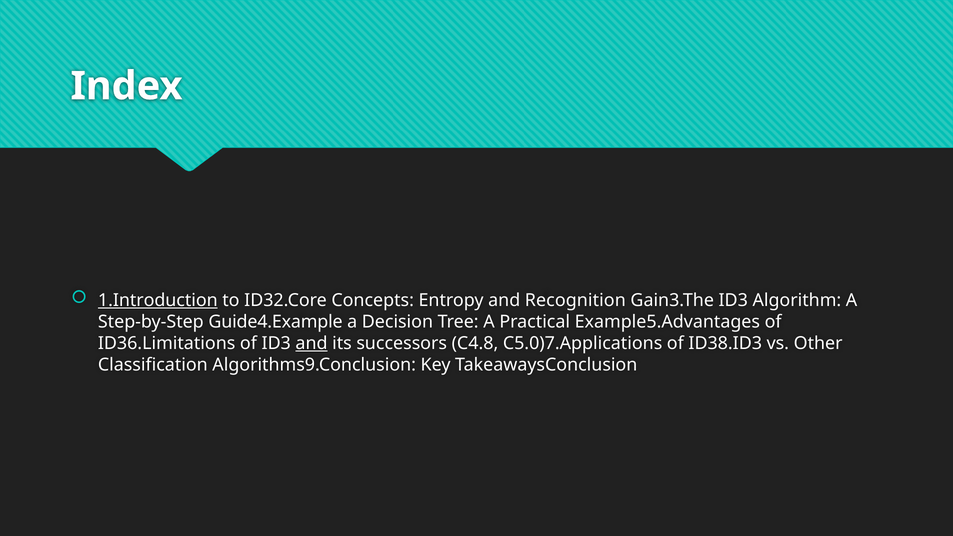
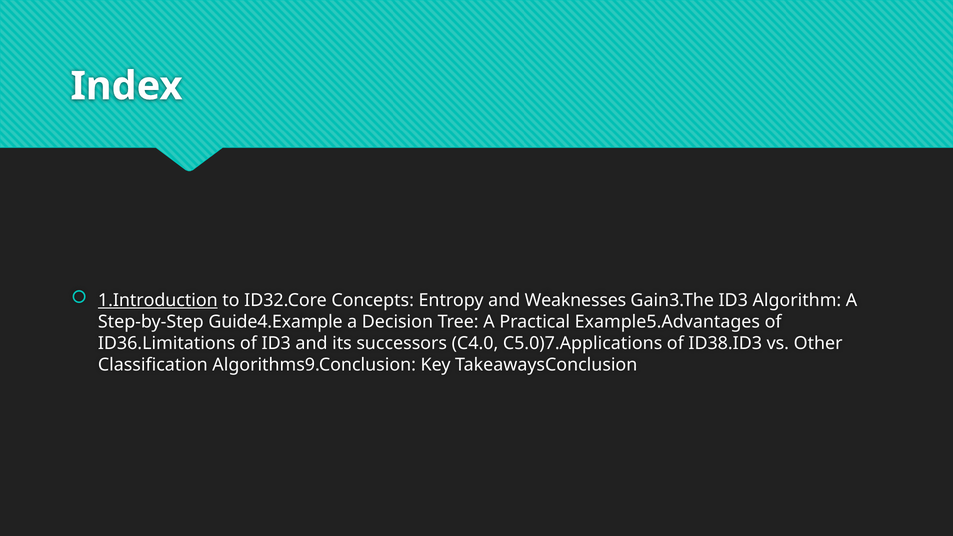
Recognition: Recognition -> Weaknesses
and at (312, 343) underline: present -> none
C4.8: C4.8 -> C4.0
